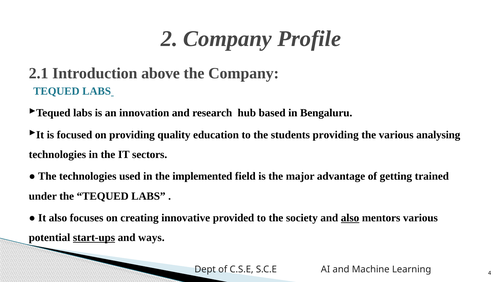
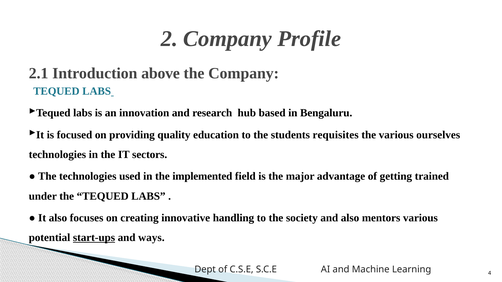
students providing: providing -> requisites
analysing: analysing -> ourselves
provided: provided -> handling
also at (350, 218) underline: present -> none
